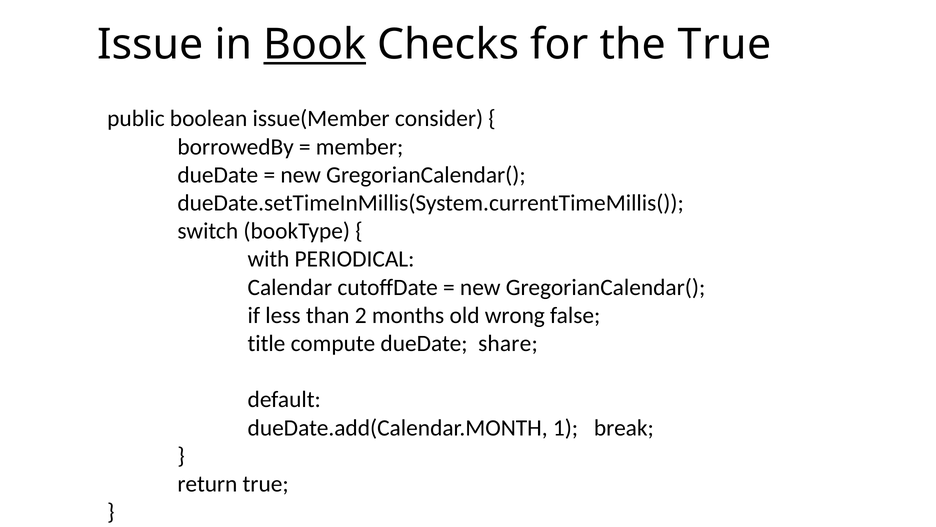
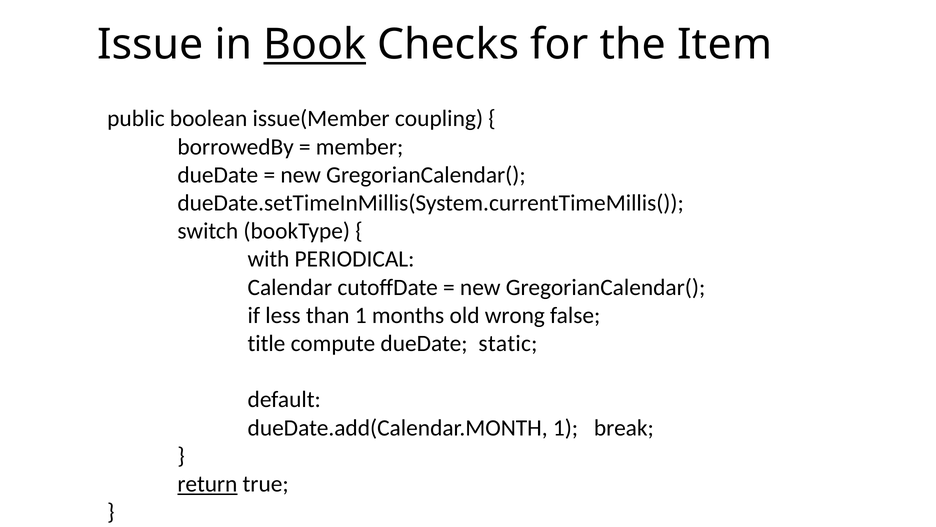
the True: True -> Item
consider: consider -> coupling
than 2: 2 -> 1
share: share -> static
return underline: none -> present
